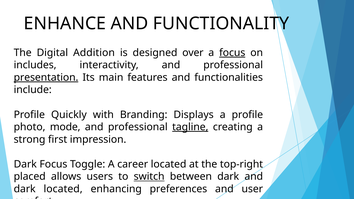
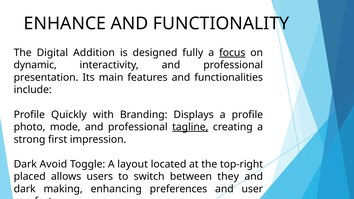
over: over -> fully
includes: includes -> dynamic
presentation underline: present -> none
Dark Focus: Focus -> Avoid
career: career -> layout
switch underline: present -> none
between dark: dark -> they
dark located: located -> making
